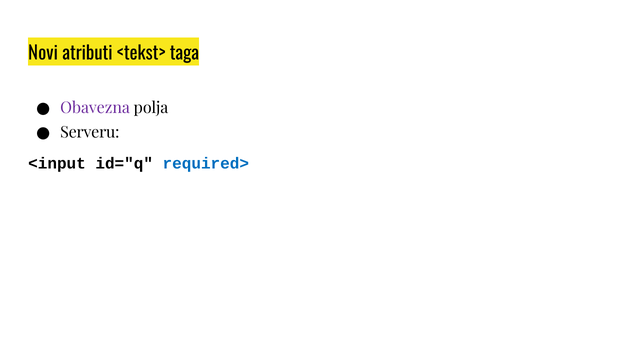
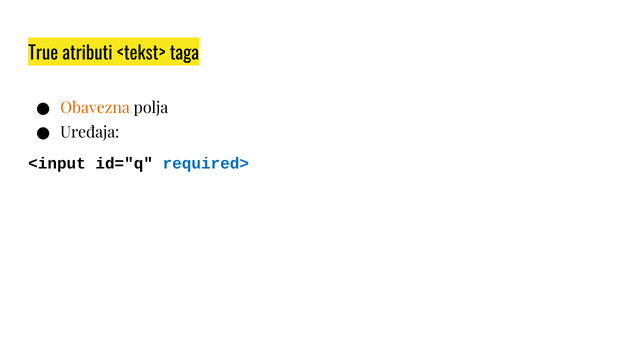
Novi: Novi -> True
Obavezna colour: purple -> orange
Serveru: Serveru -> Uređaja
